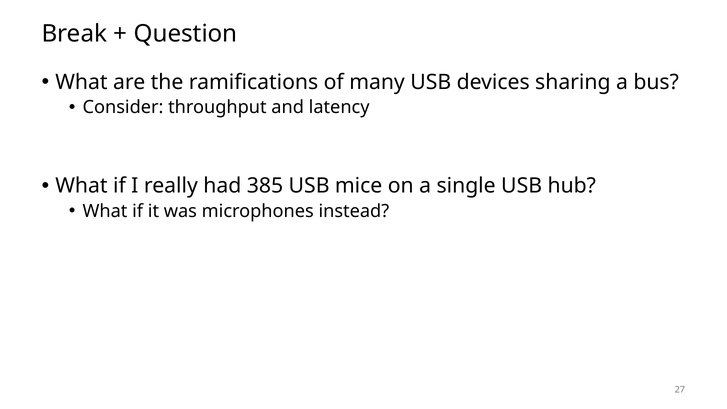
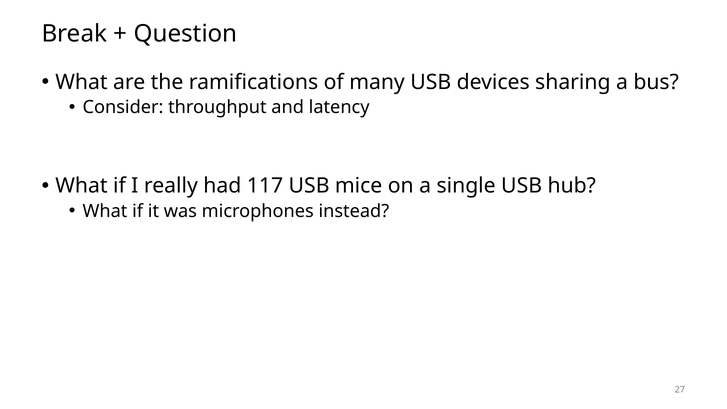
385: 385 -> 117
